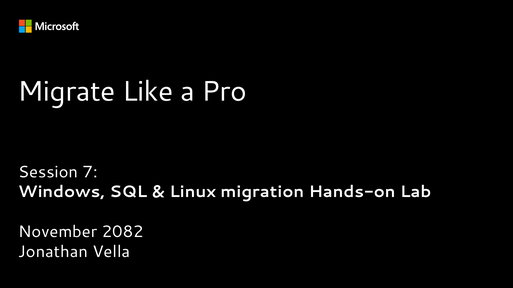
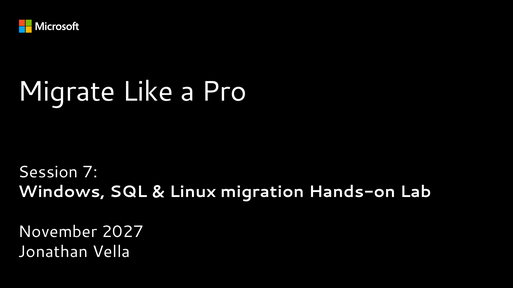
2082: 2082 -> 2027
